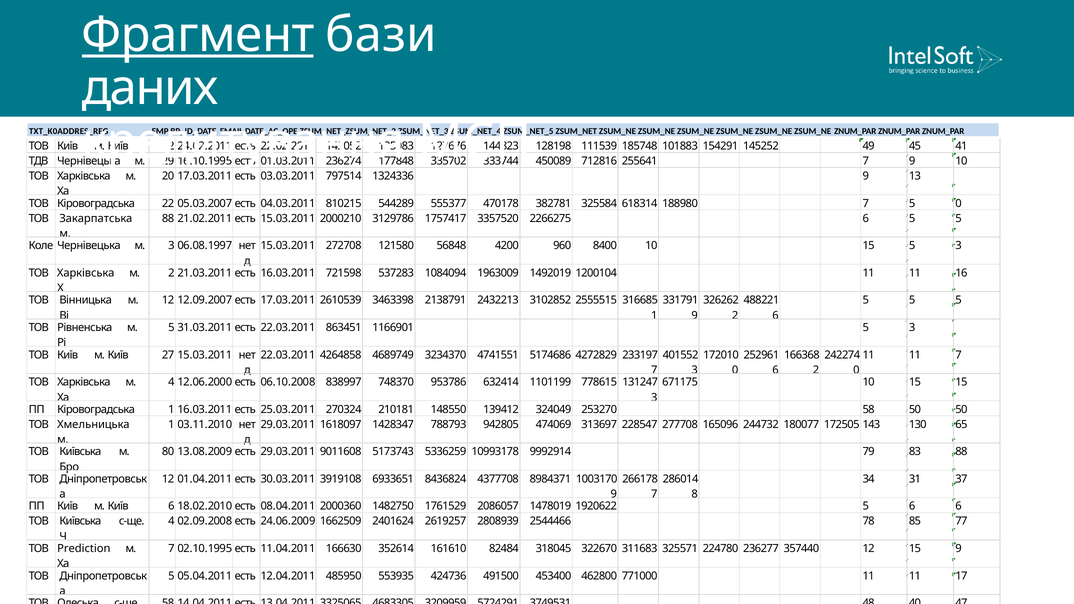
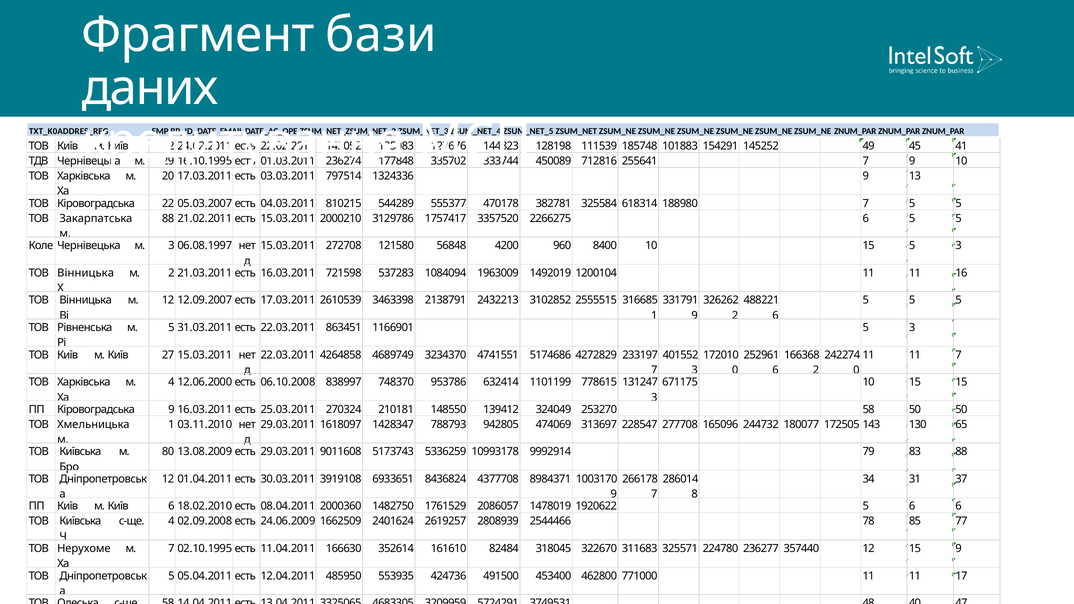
Фрагмент underline: present -> none
7 5 0: 0 -> 5
Харківська at (86, 273): Харківська -> Вінницька
Кіровоградська 1: 1 -> 9
Prediction: Prediction -> Нерухоме
